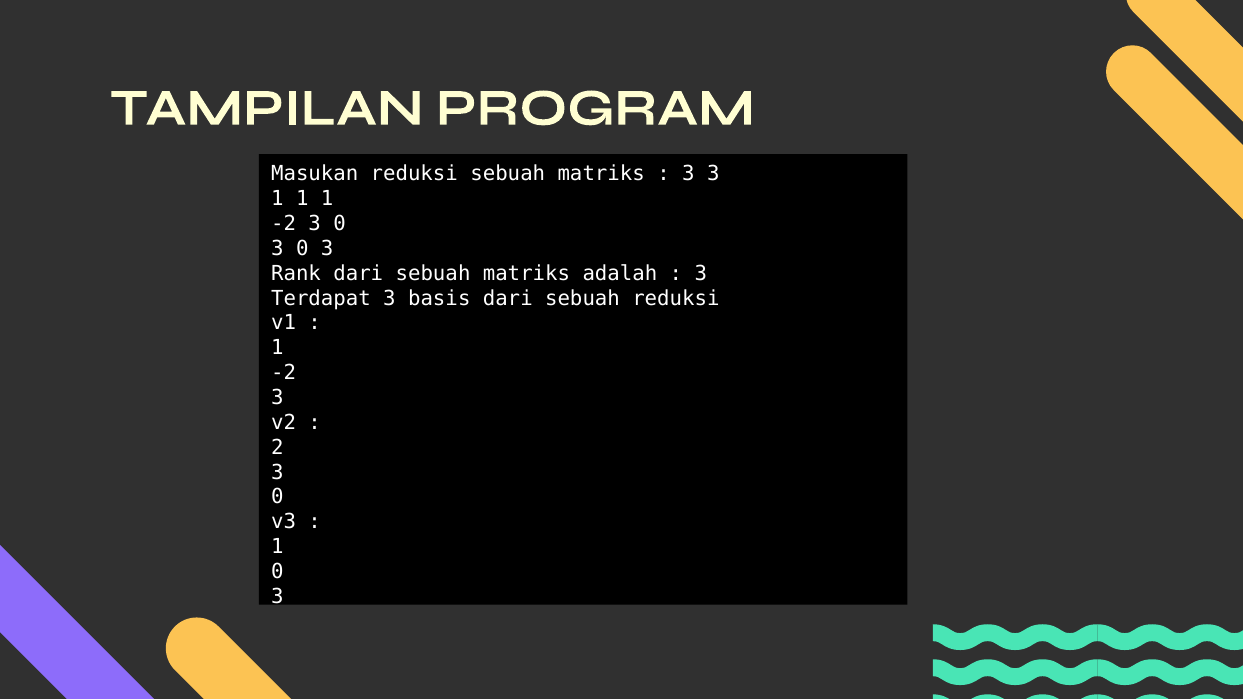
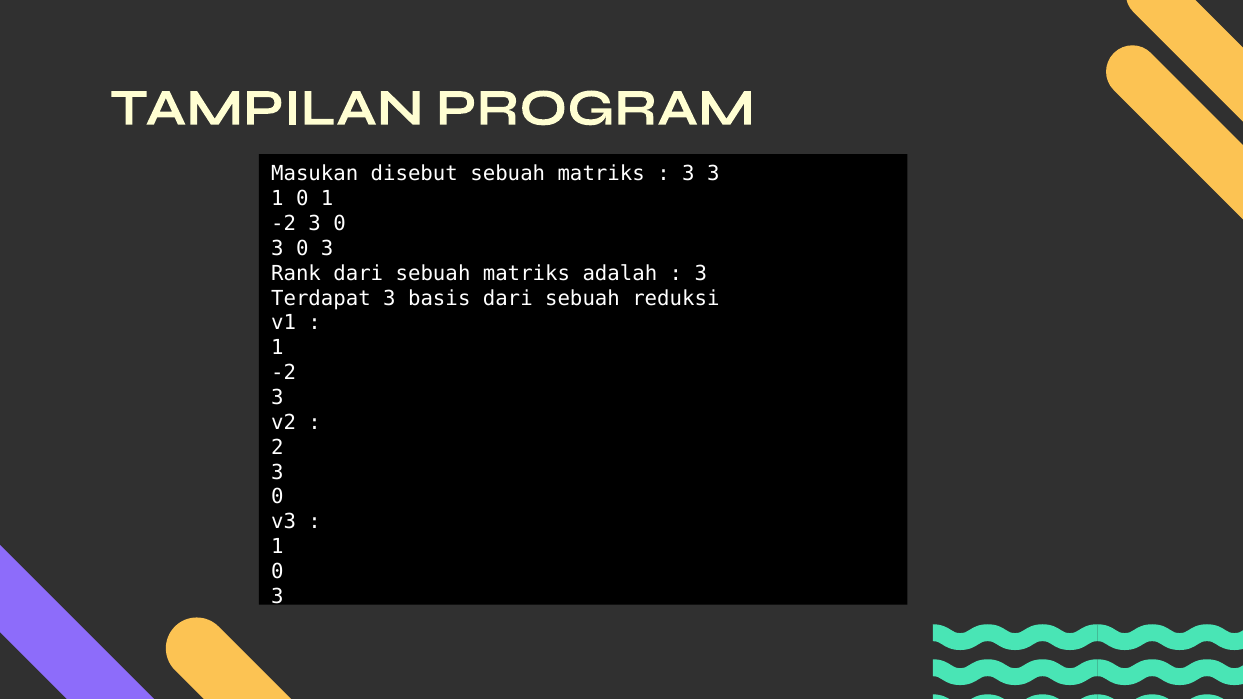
Masukan reduksi: reduksi -> disebut
1 at (302, 199): 1 -> 0
